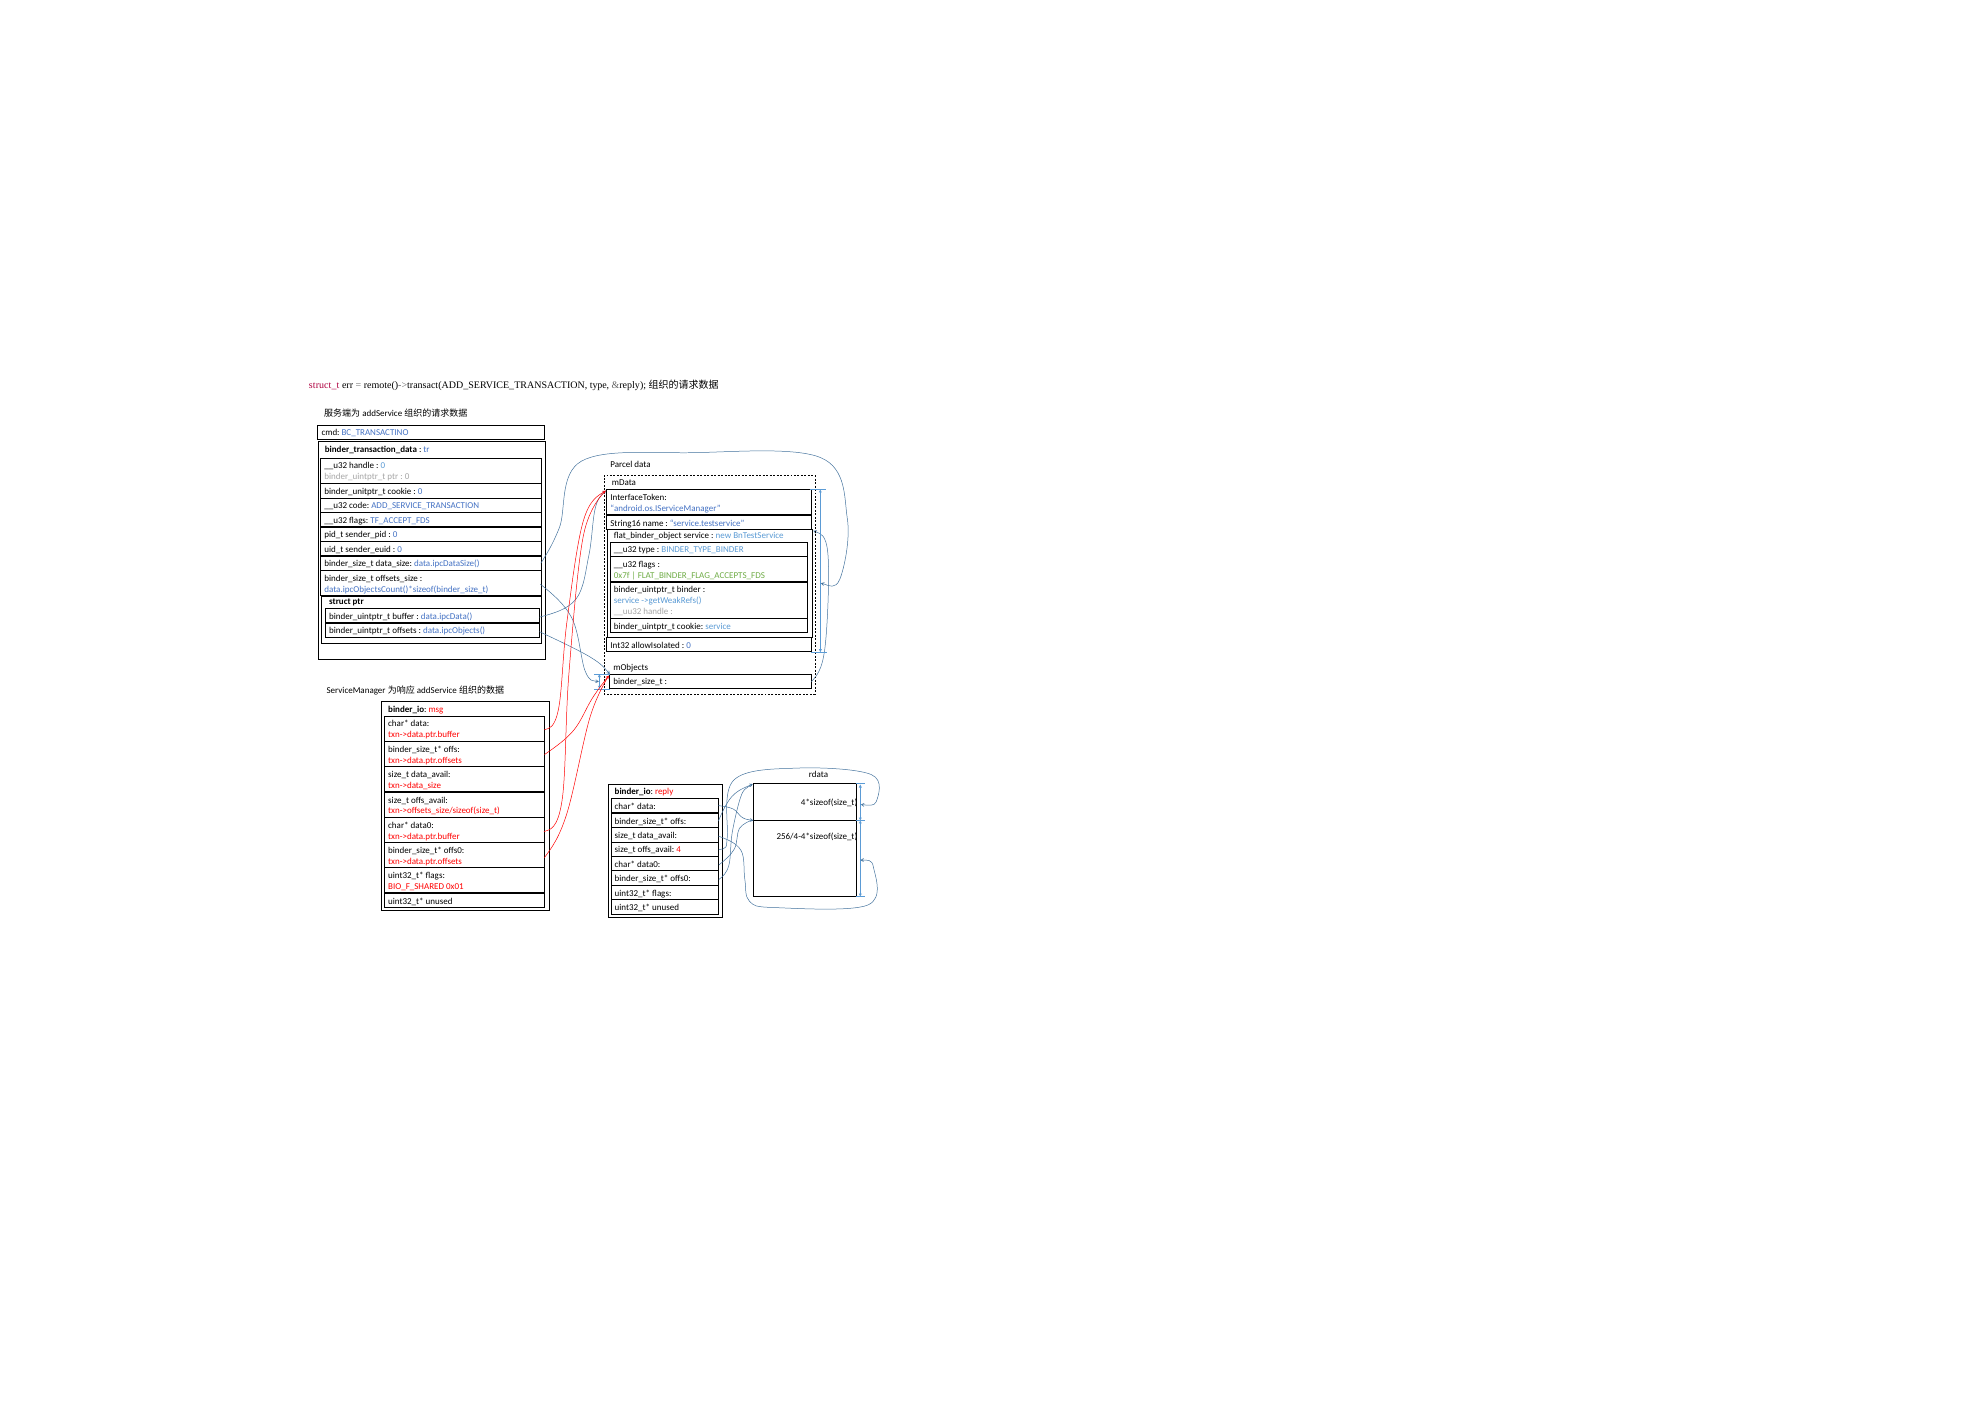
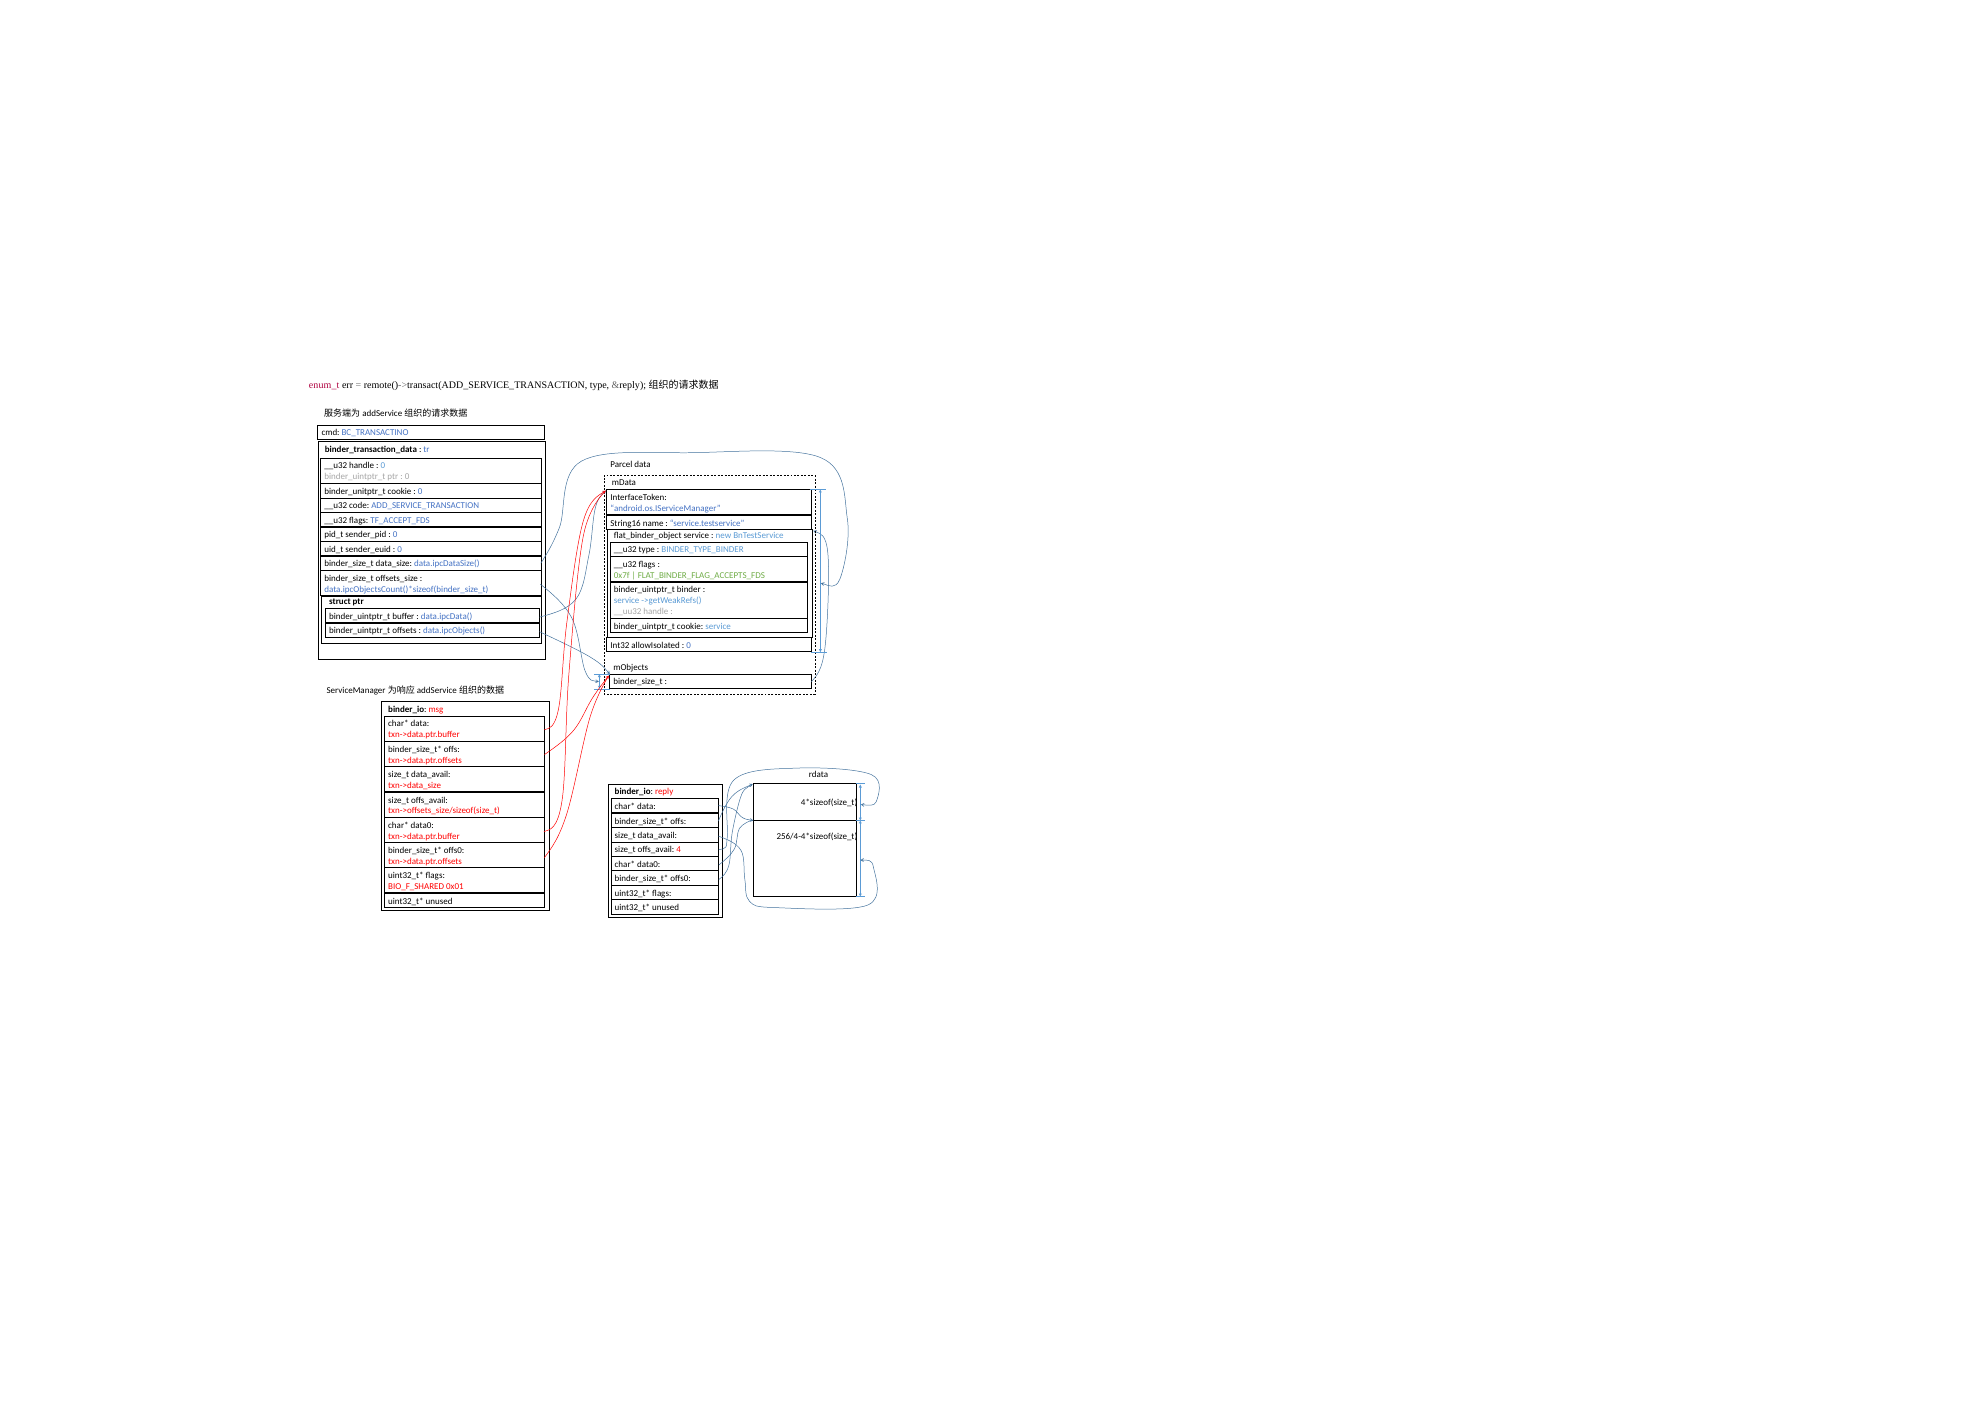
struct_t: struct_t -> enum_t
